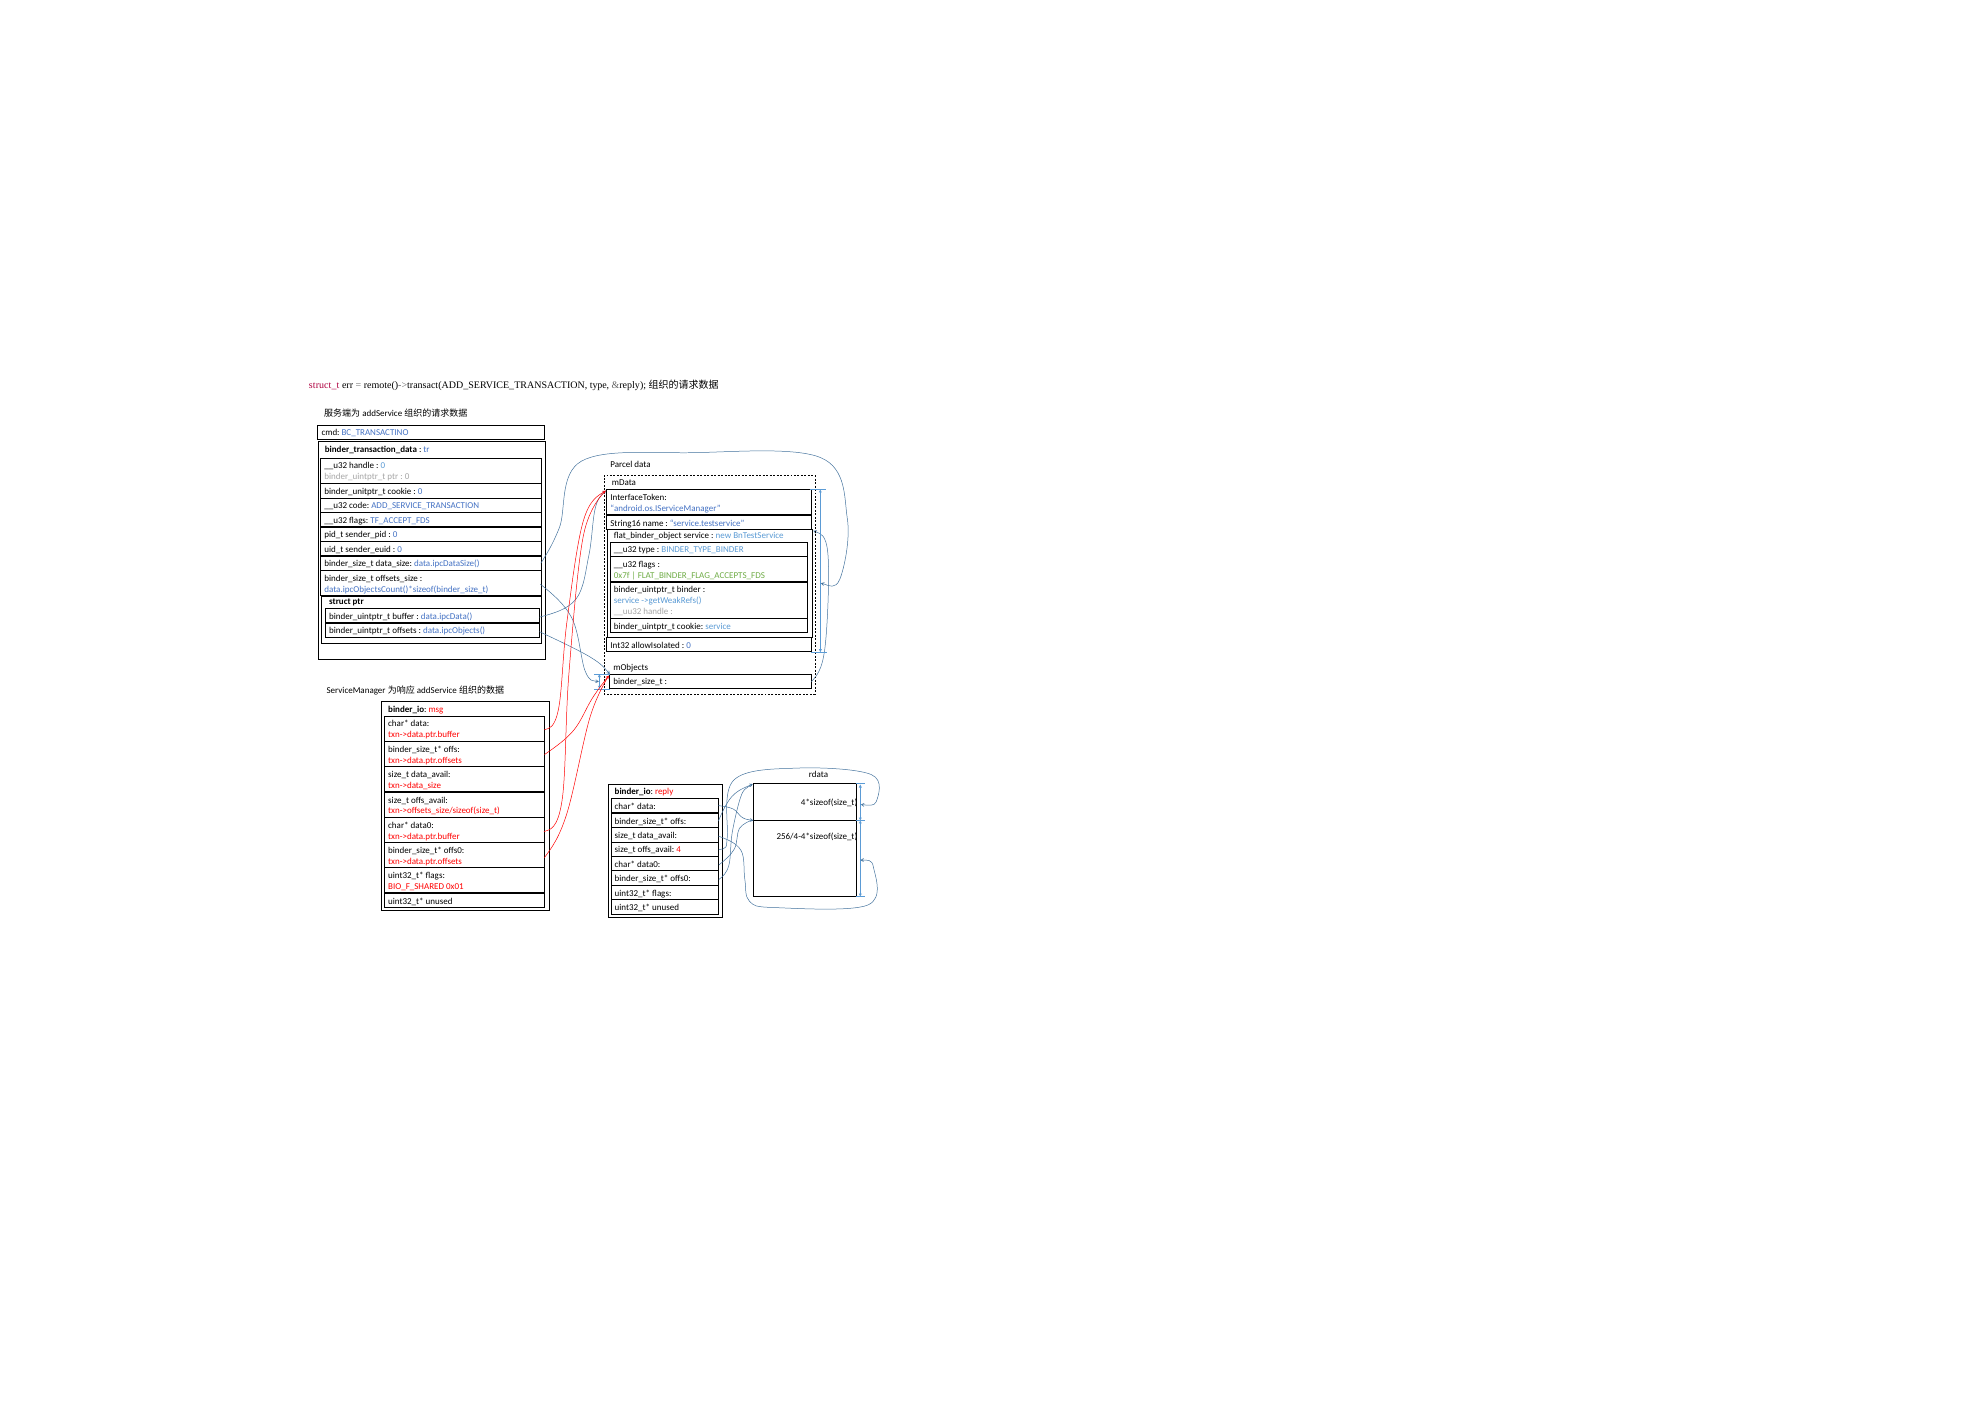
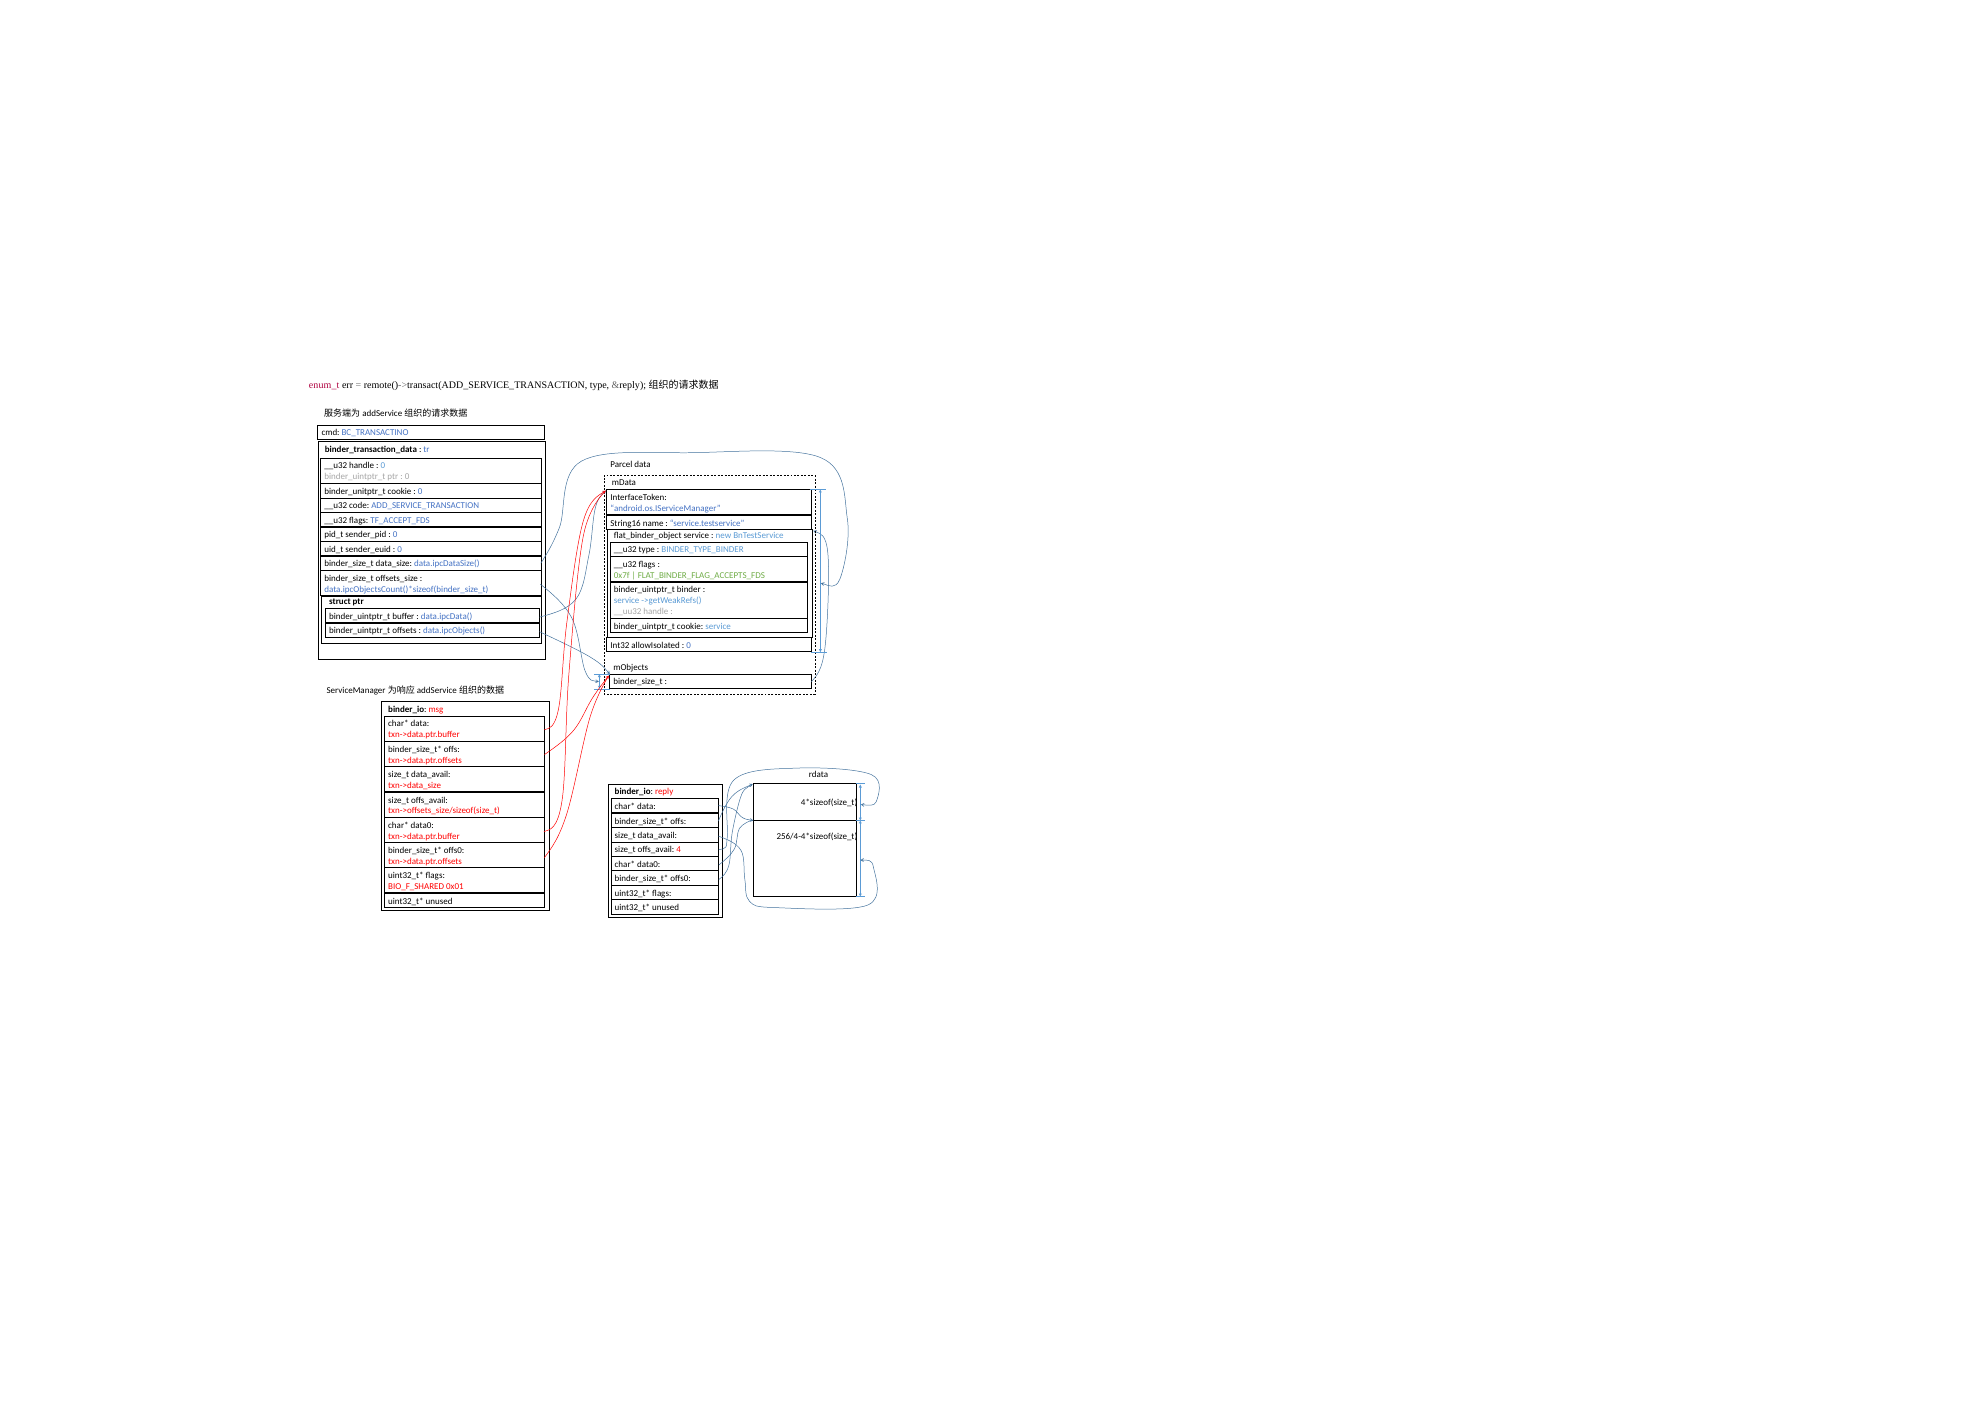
struct_t: struct_t -> enum_t
